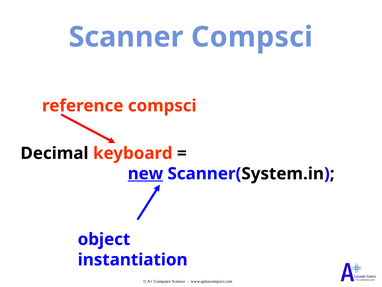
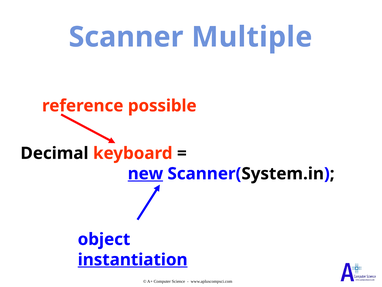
Scanner Compsci: Compsci -> Multiple
reference compsci: compsci -> possible
instantiation underline: none -> present
